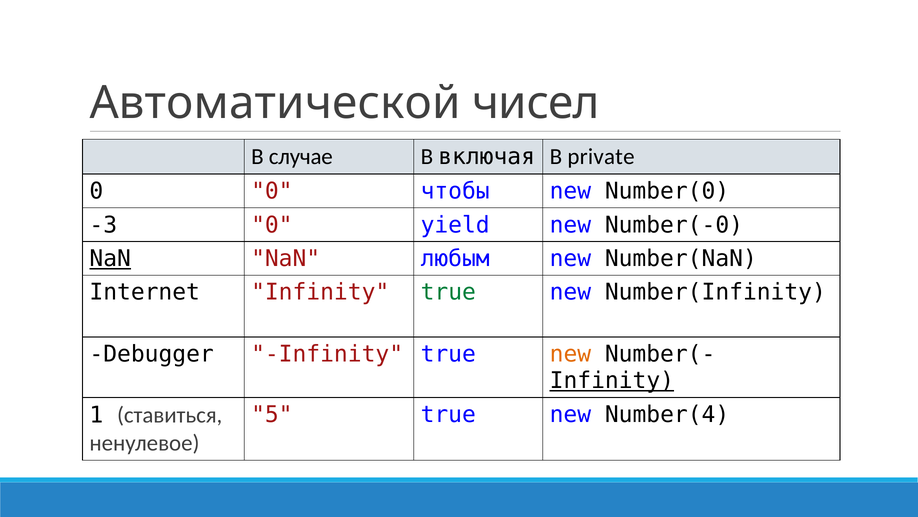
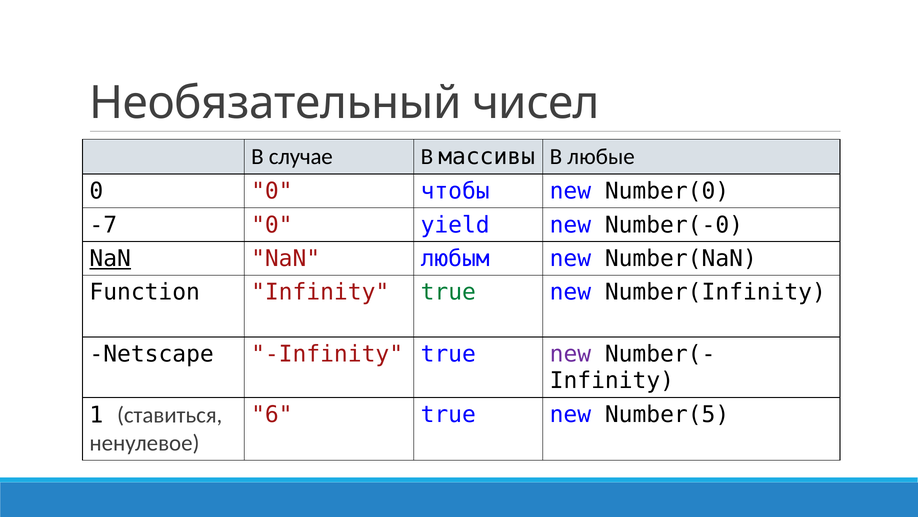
Автоматической: Автоматической -> Необязательный
включая: включая -> массивы
private: private -> любые
-3: -3 -> -7
Internet: Internet -> Function
Debugger: Debugger -> Netscape
new at (570, 354) colour: orange -> purple
Infinity at (612, 380) underline: present -> none
5: 5 -> 6
Number(4: Number(4 -> Number(5
